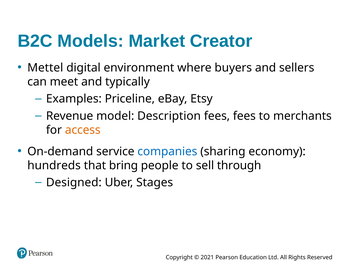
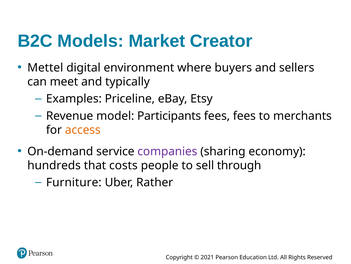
Description: Description -> Participants
companies colour: blue -> purple
bring: bring -> costs
Designed: Designed -> Furniture
Stages: Stages -> Rather
